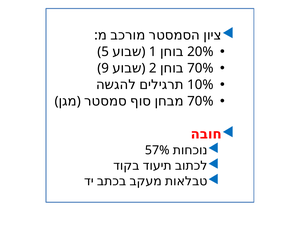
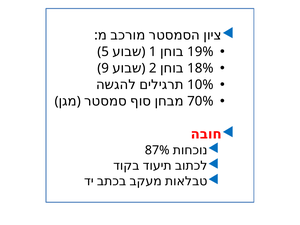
20%: 20% -> 19%
70% at (200, 68): 70% -> 18%
57%: 57% -> 87%
